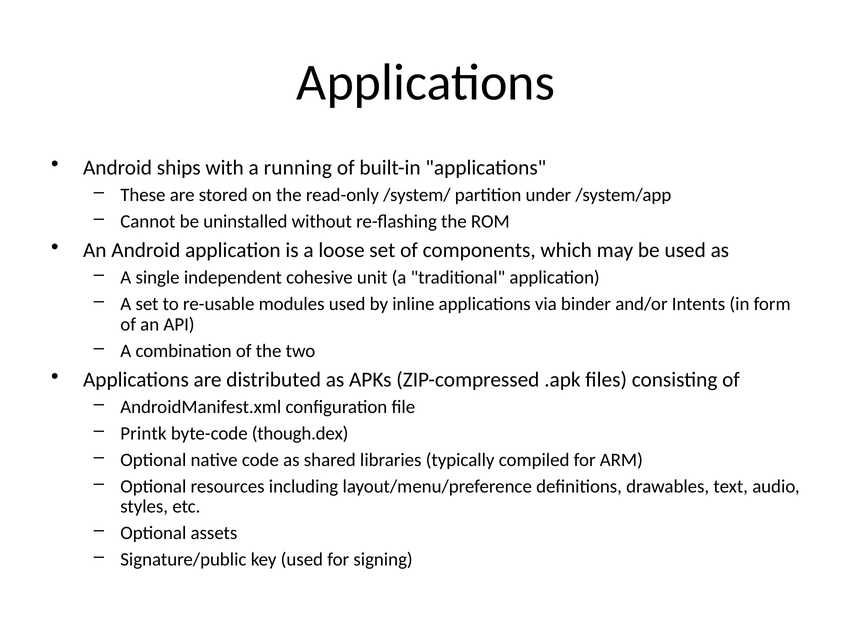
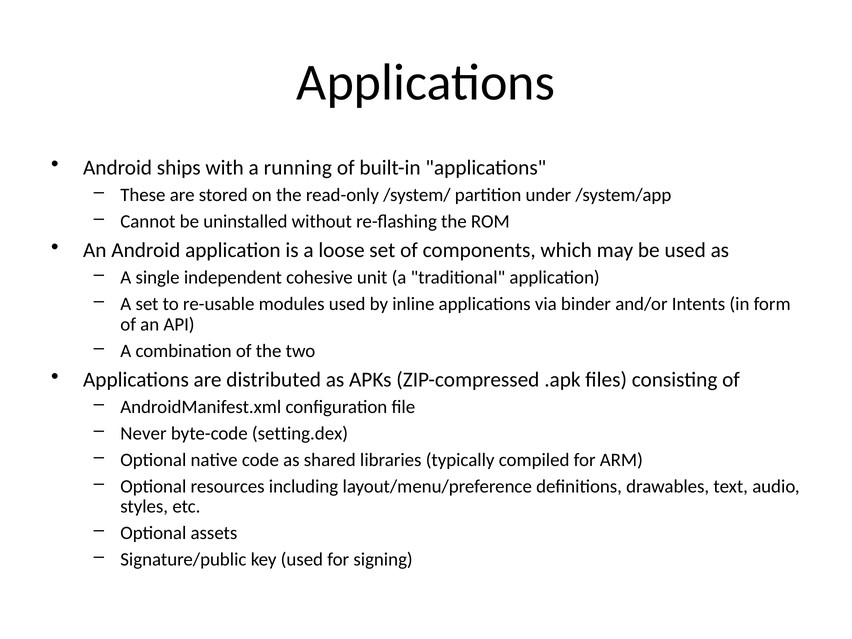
Printk: Printk -> Never
though.dex: though.dex -> setting.dex
